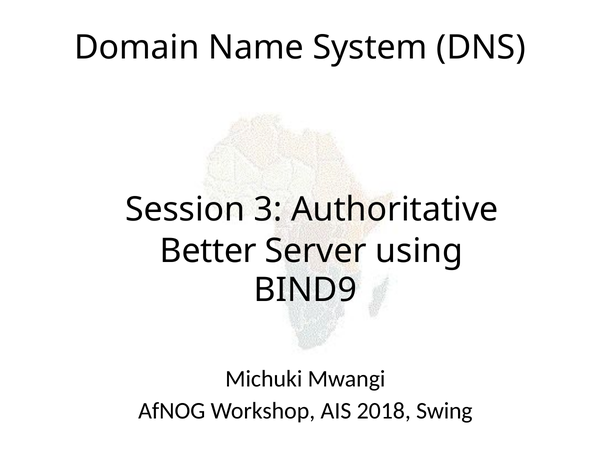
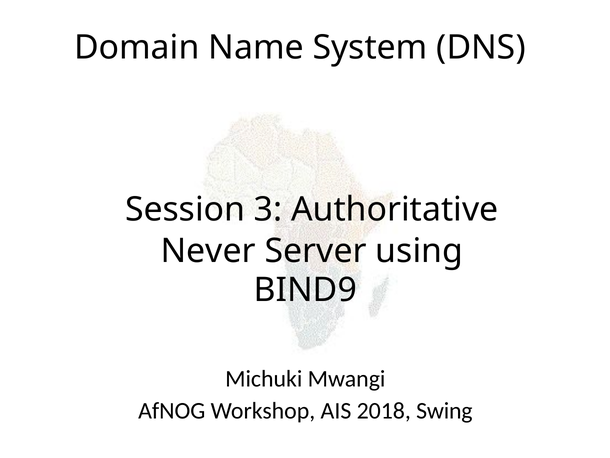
Better: Better -> Never
